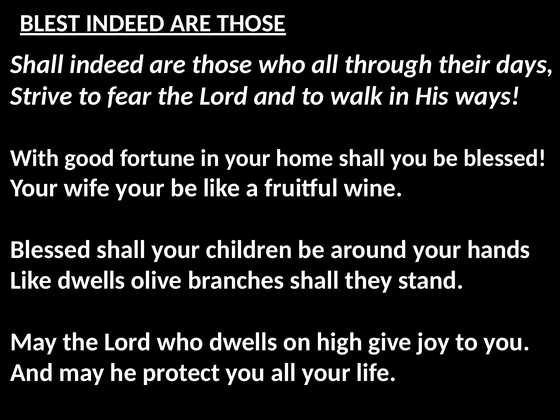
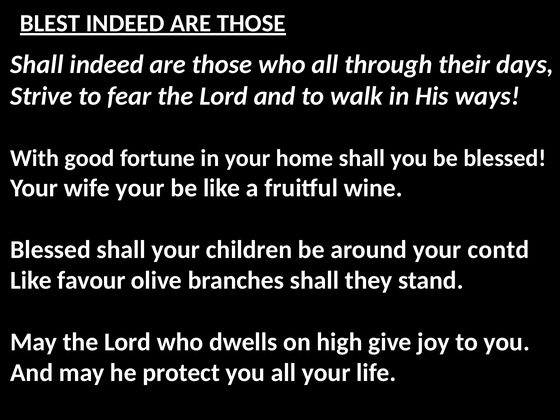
hands: hands -> contd
Like dwells: dwells -> favour
